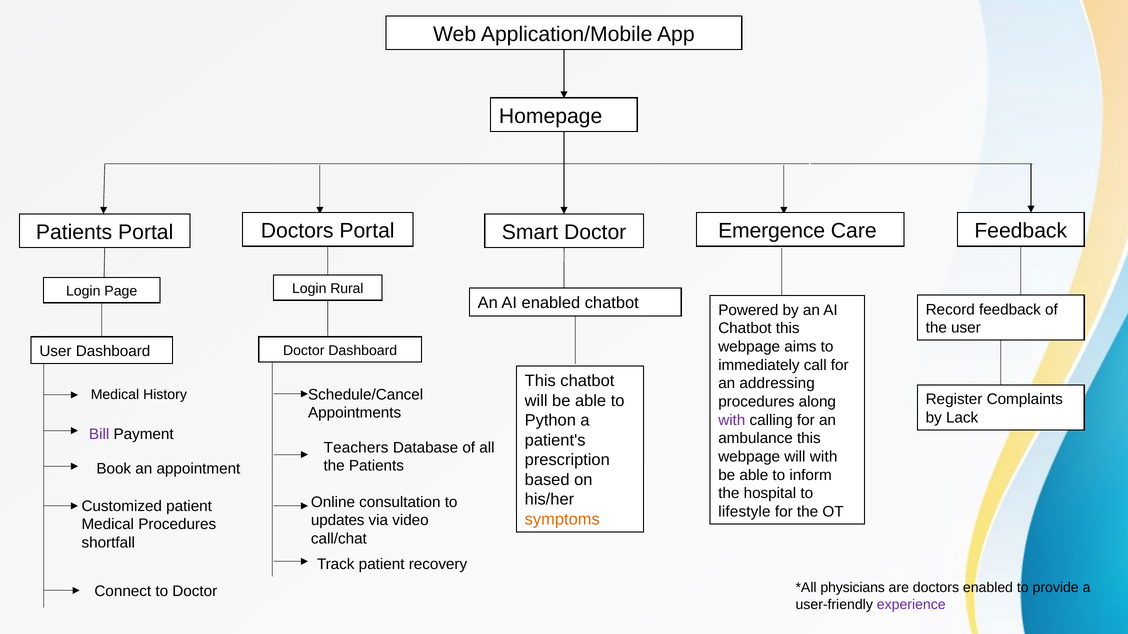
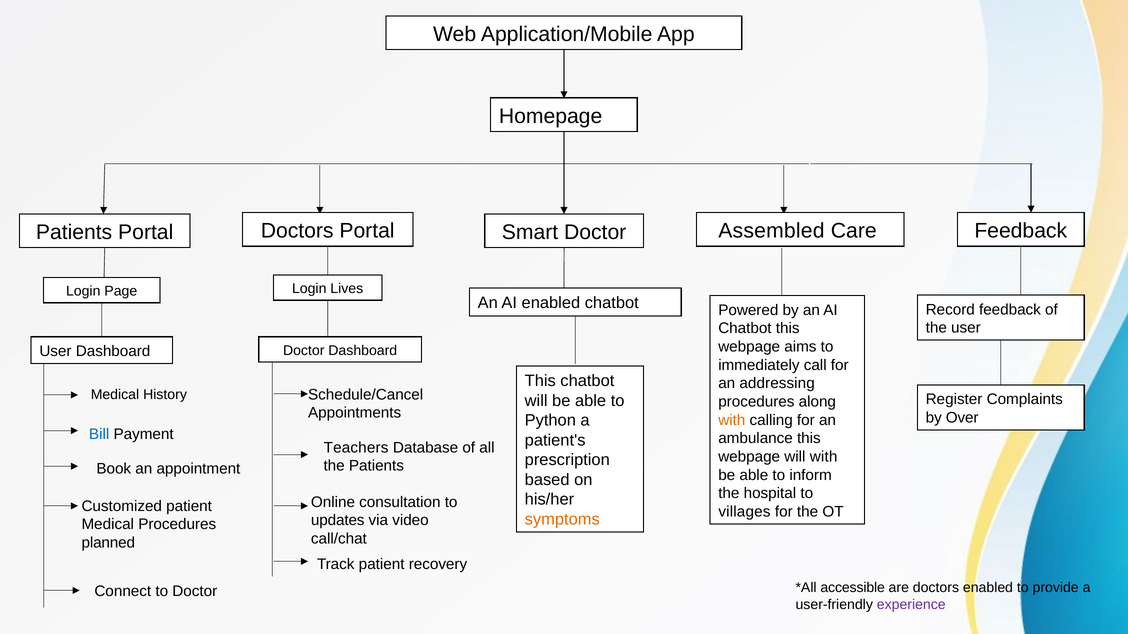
Emergence: Emergence -> Assembled
Rural: Rural -> Lives
Lack: Lack -> Over
with at (732, 420) colour: purple -> orange
Bill colour: purple -> blue
lifestyle: lifestyle -> villages
shortfall: shortfall -> planned
physicians: physicians -> accessible
